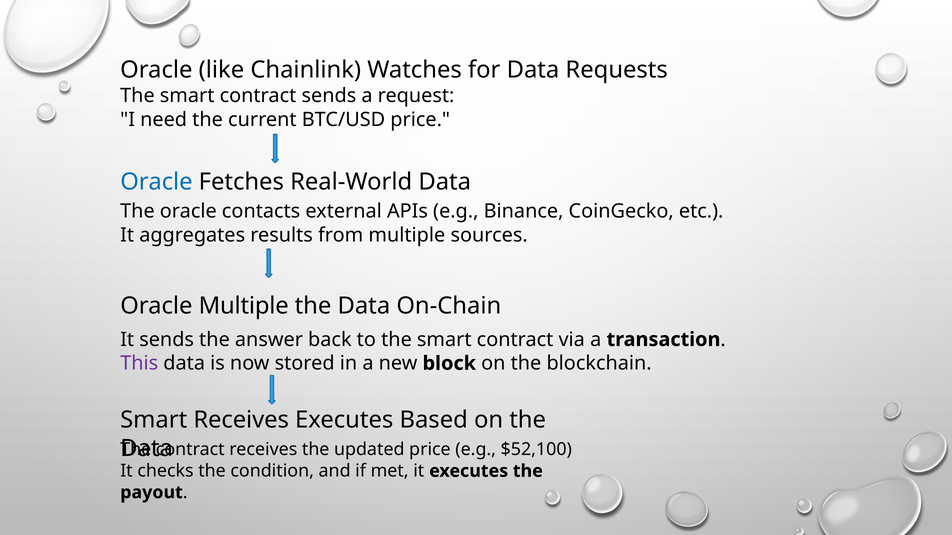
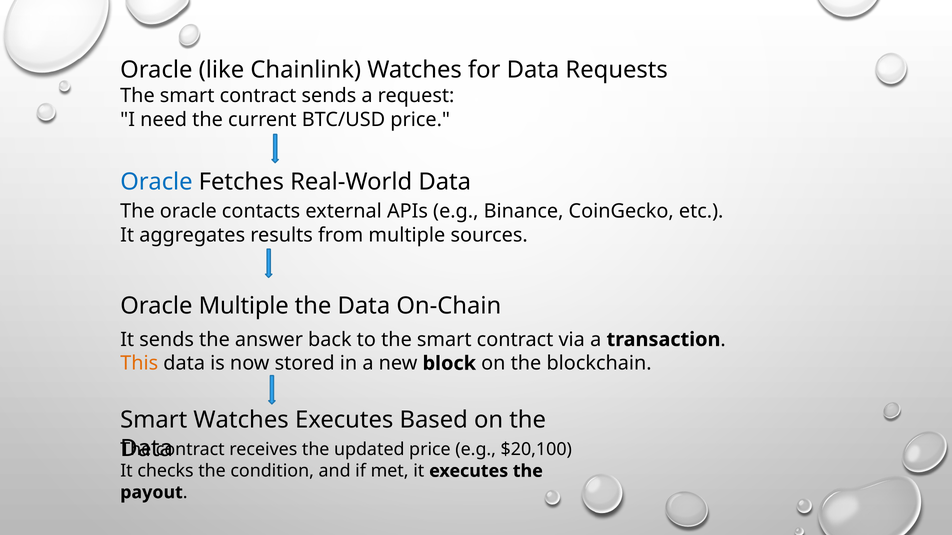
This colour: purple -> orange
Smart Receives: Receives -> Watches
$52,100: $52,100 -> $20,100
